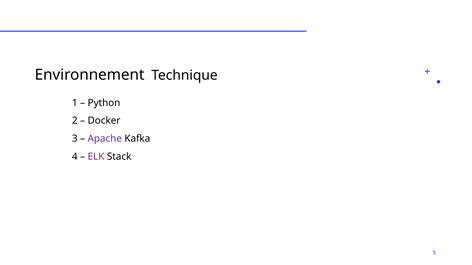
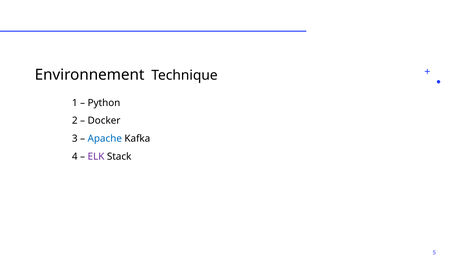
Apache colour: purple -> blue
